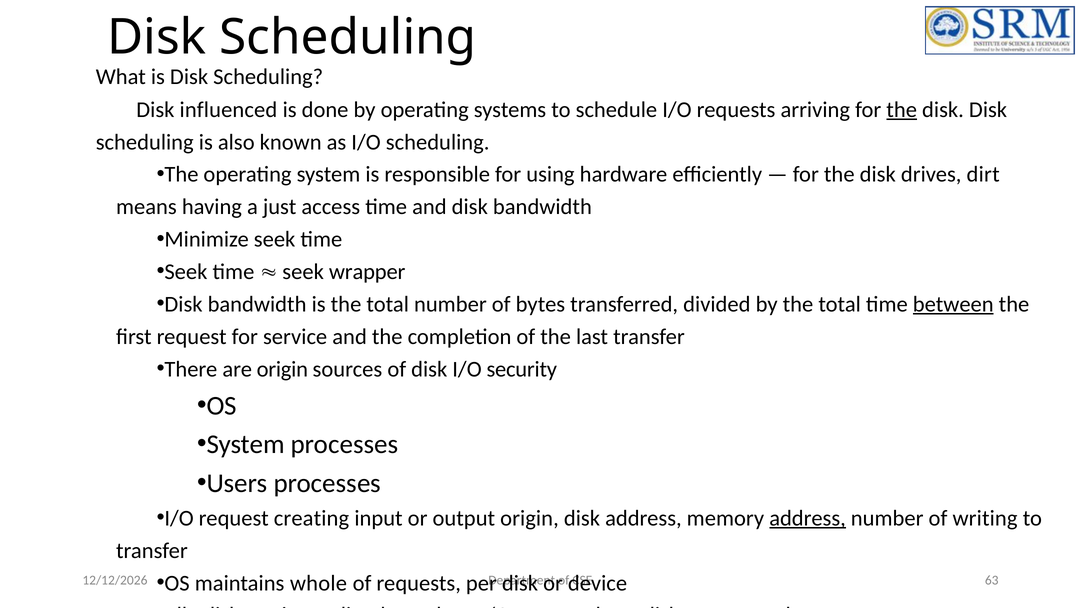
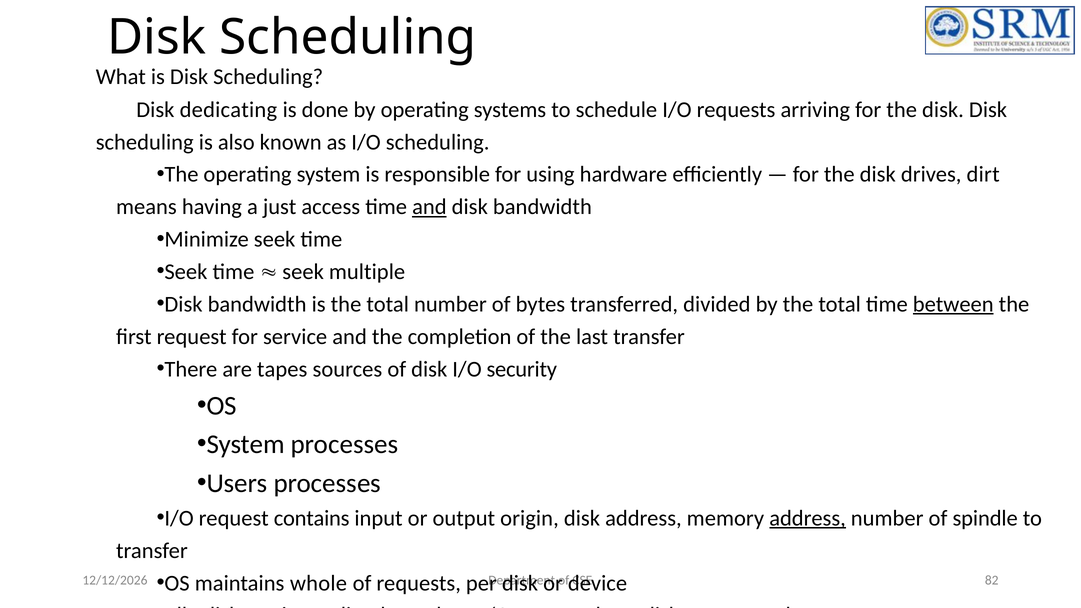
influenced: influenced -> dedicating
the at (902, 110) underline: present -> none
and at (429, 207) underline: none -> present
wrapper: wrapper -> multiple
are origin: origin -> tapes
creating: creating -> contains
writing: writing -> spindle
63: 63 -> 82
